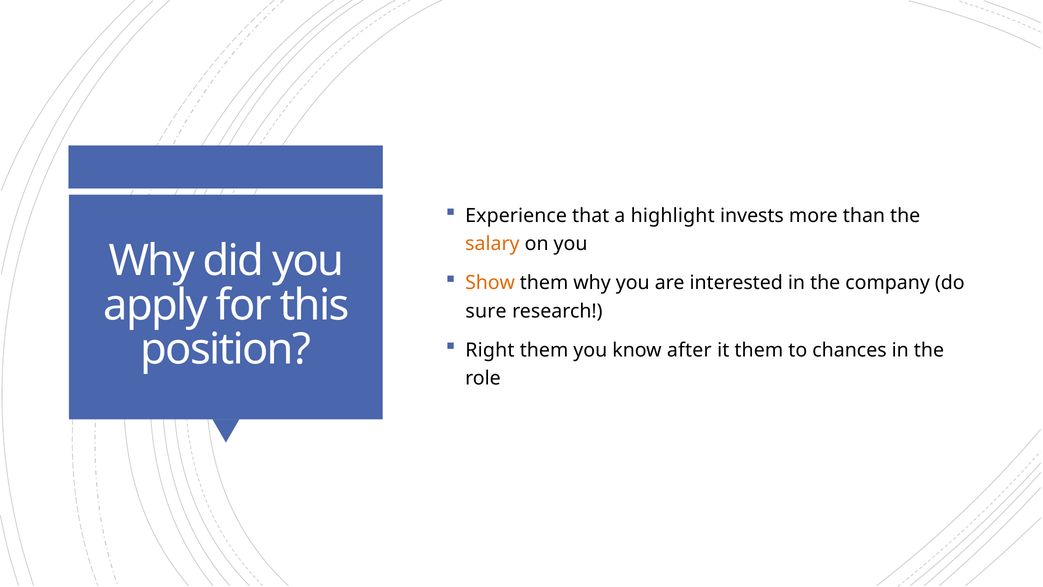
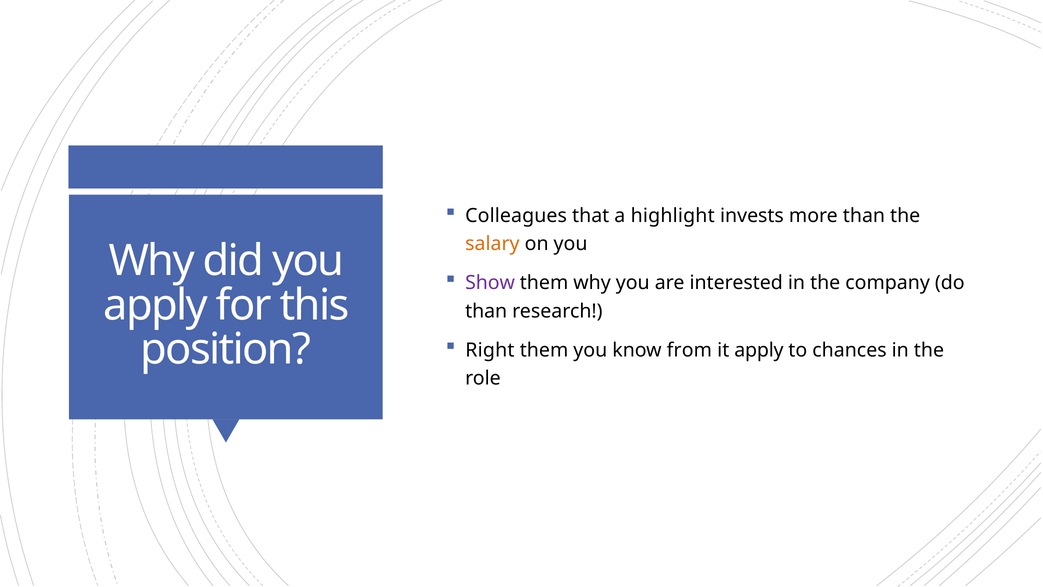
Experience: Experience -> Colleagues
Show colour: orange -> purple
sure at (486, 311): sure -> than
after: after -> from
it them: them -> apply
